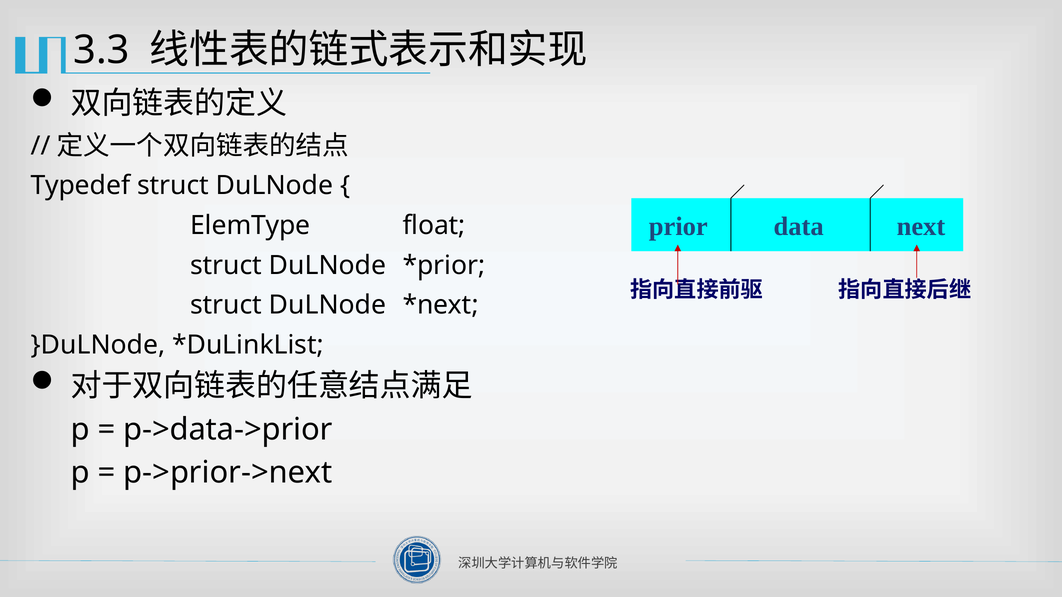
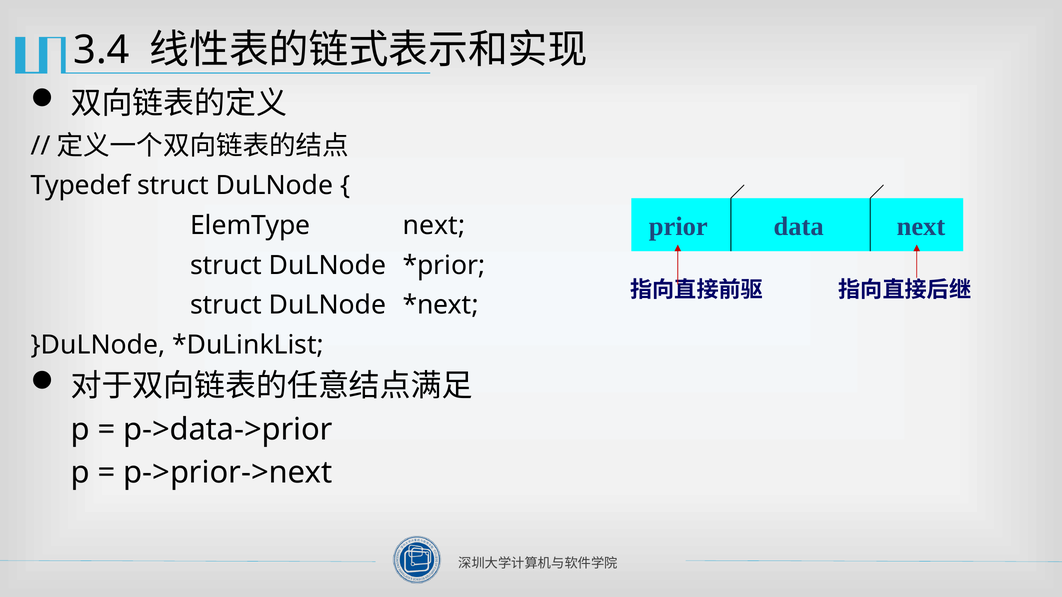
3.3: 3.3 -> 3.4
ElemType float: float -> next
